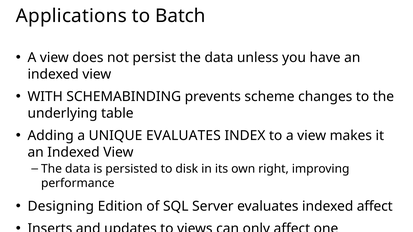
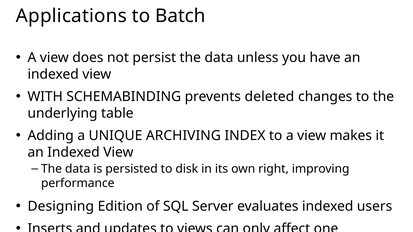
scheme: scheme -> deleted
UNIQUE EVALUATES: EVALUATES -> ARCHIVING
indexed affect: affect -> users
